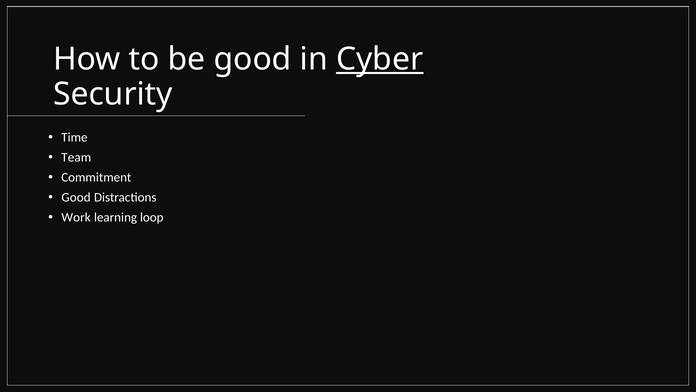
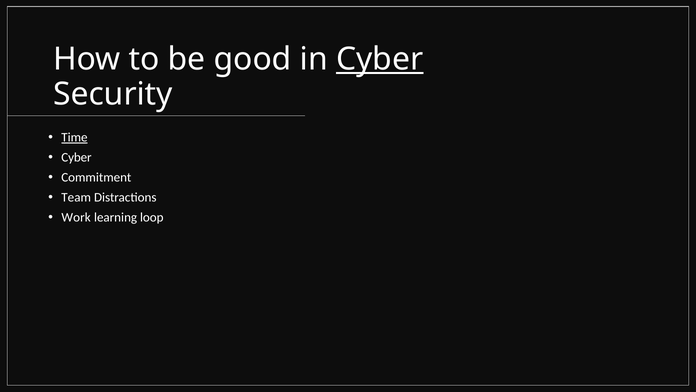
Time underline: none -> present
Team at (76, 157): Team -> Cyber
Good at (76, 197): Good -> Team
